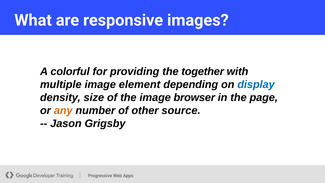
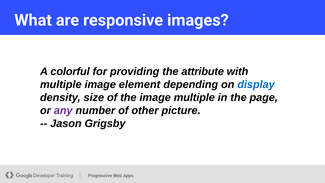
together: together -> attribute
image browser: browser -> multiple
any colour: orange -> purple
source: source -> picture
